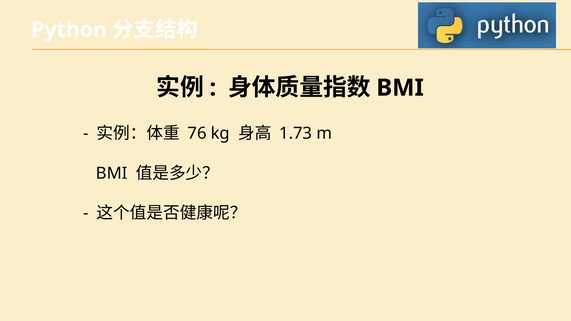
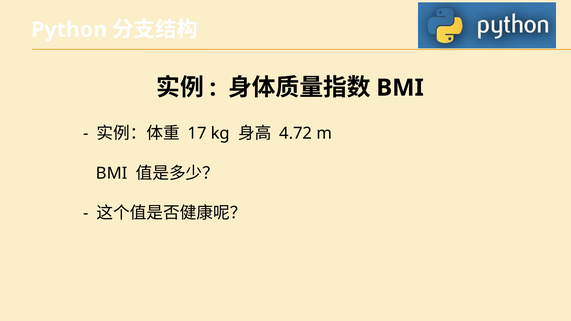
76: 76 -> 17
1.73: 1.73 -> 4.72
